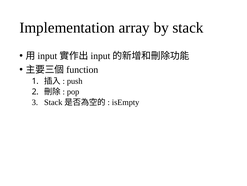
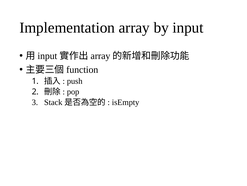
by stack: stack -> input
input at (100, 56): input -> array
